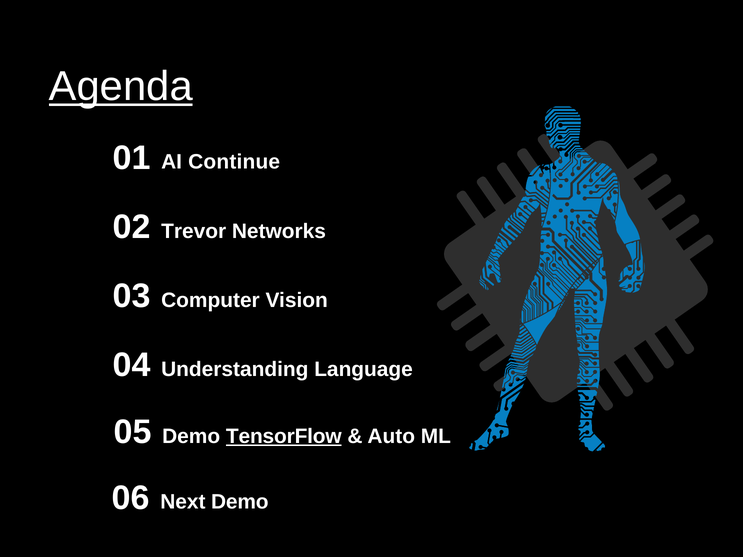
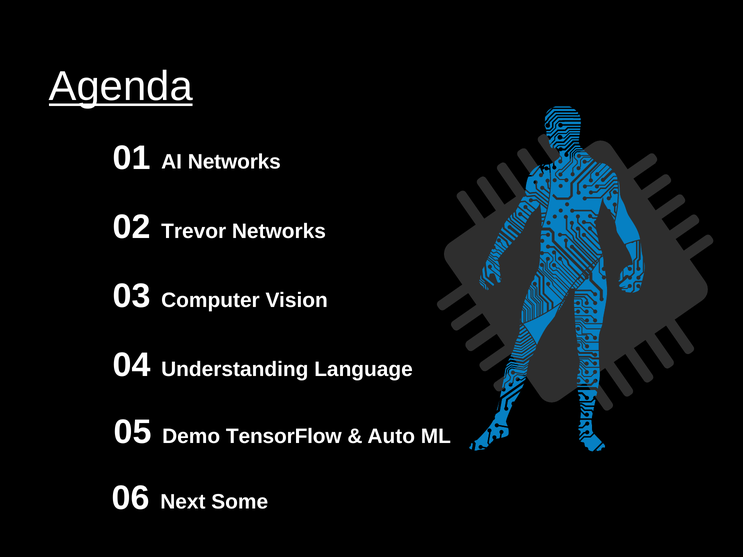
AI Continue: Continue -> Networks
TensorFlow underline: present -> none
Next Demo: Demo -> Some
